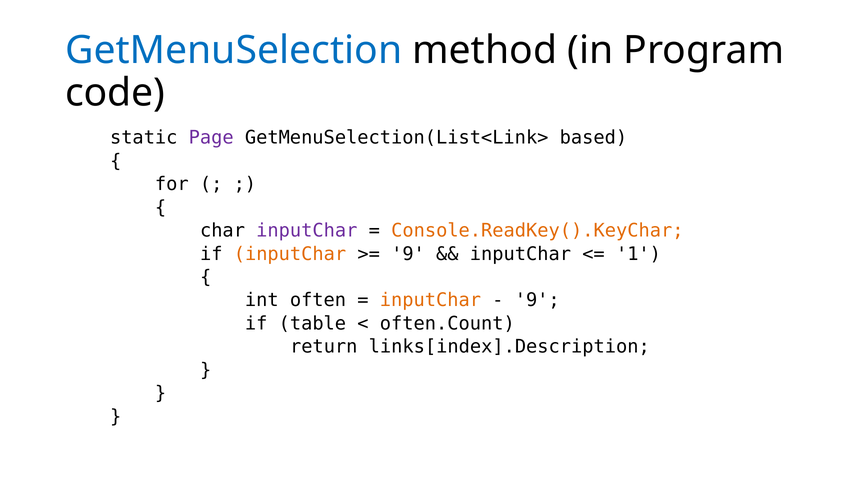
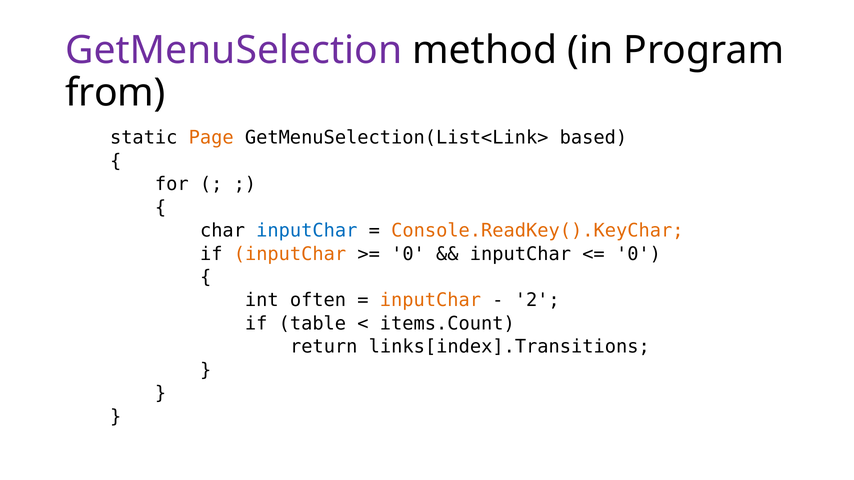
GetMenuSelection colour: blue -> purple
code: code -> from
Page colour: purple -> orange
inputChar at (307, 231) colour: purple -> blue
9 at (408, 254): 9 -> 0
1 at (639, 254): 1 -> 0
9 at (537, 301): 9 -> 2
often.Count: often.Count -> items.Count
links[index].Description: links[index].Description -> links[index].Transitions
